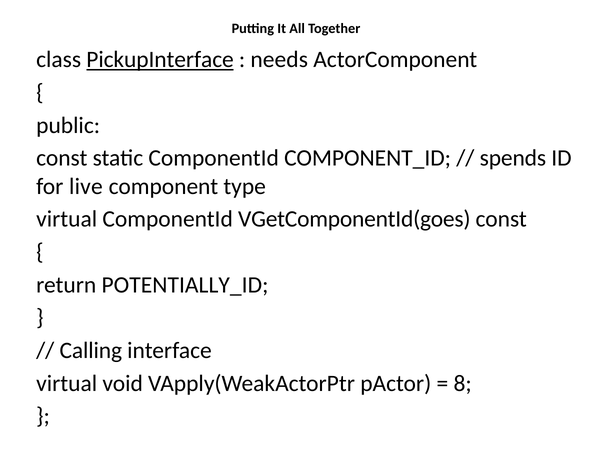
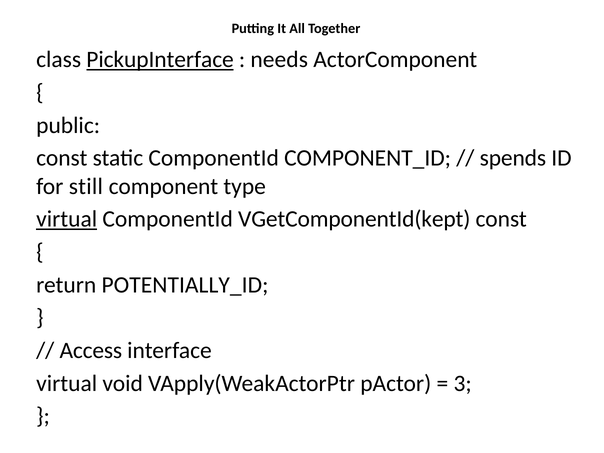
live: live -> still
virtual at (67, 219) underline: none -> present
VGetComponentId(goes: VGetComponentId(goes -> VGetComponentId(kept
Calling: Calling -> Access
8: 8 -> 3
